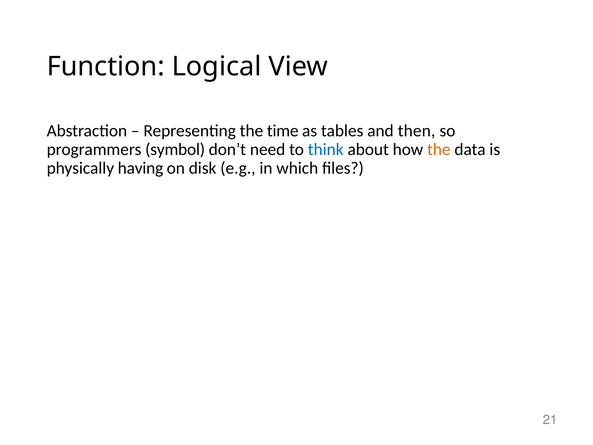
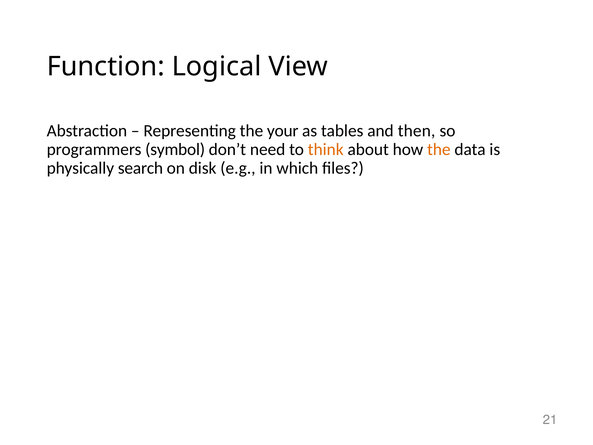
time: time -> your
think colour: blue -> orange
having: having -> search
